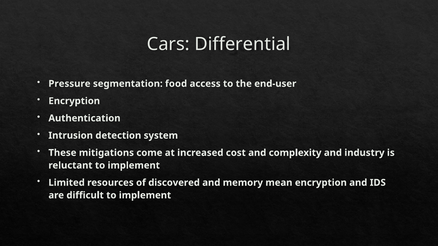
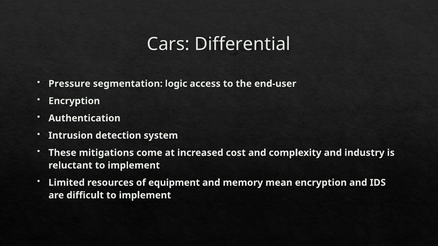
food: food -> logic
discovered: discovered -> equipment
